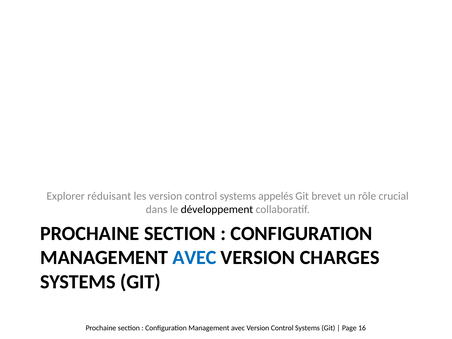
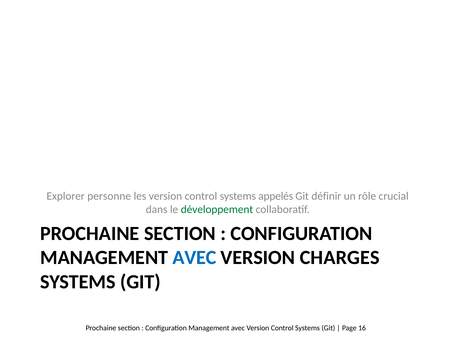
réduisant: réduisant -> personne
brevet: brevet -> définir
développement colour: black -> green
